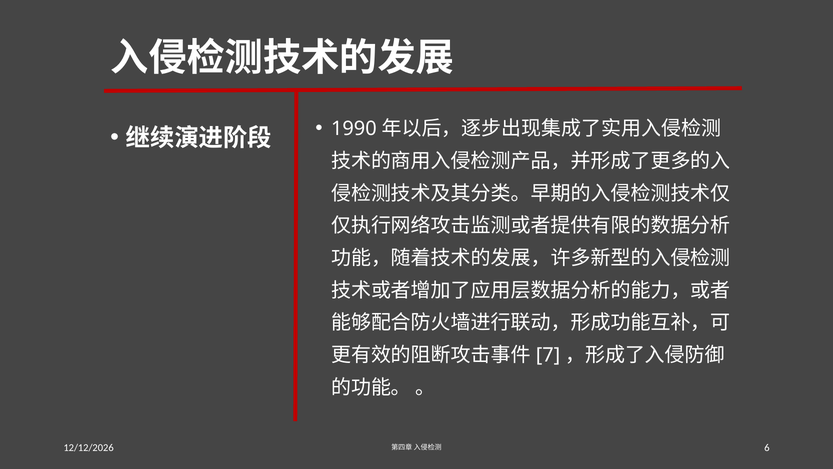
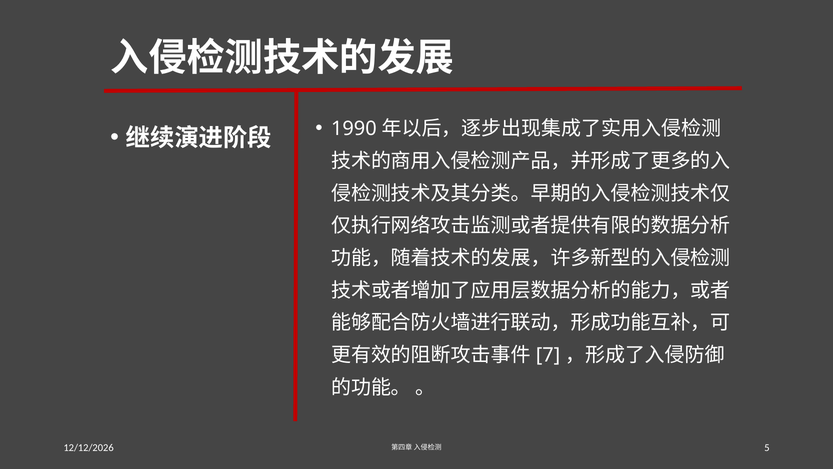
6: 6 -> 5
